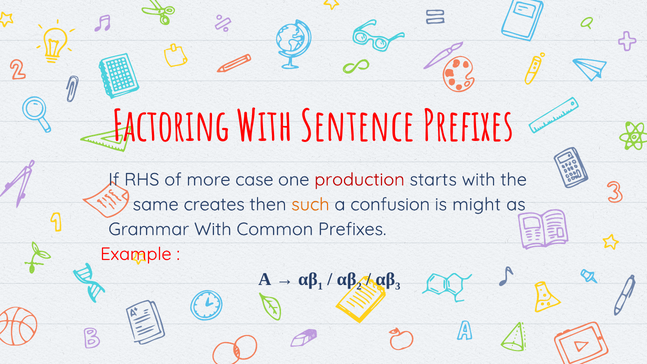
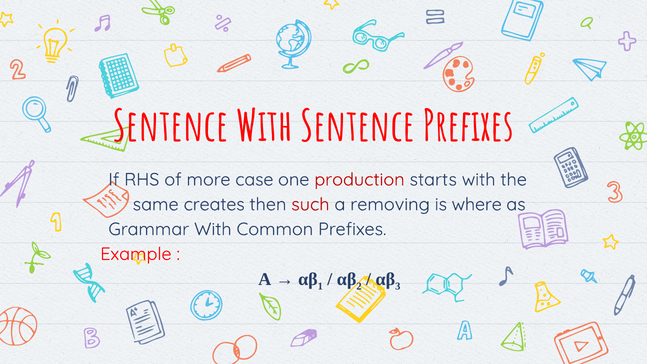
Factoring at (171, 127): Factoring -> Sentence
such colour: orange -> red
confusion: confusion -> removing
might: might -> where
